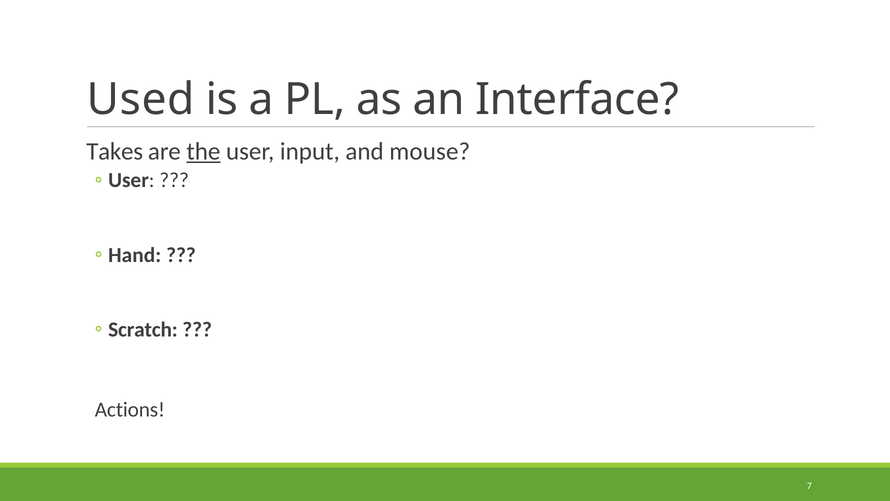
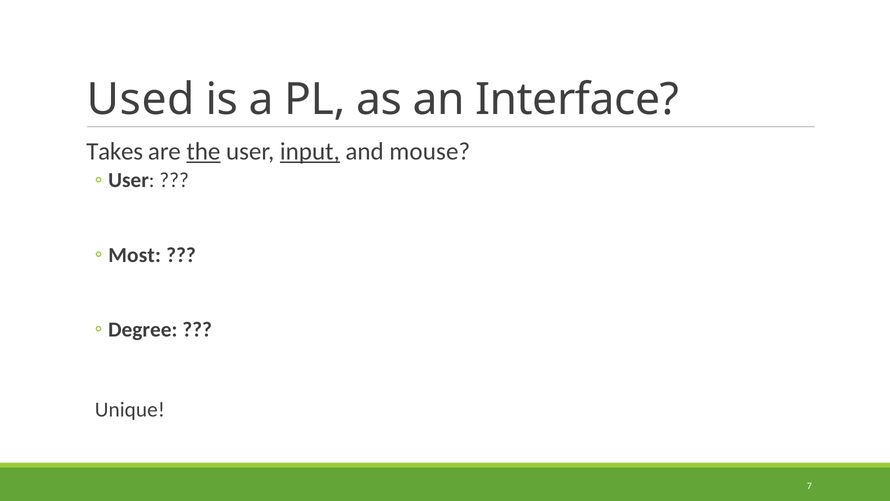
input underline: none -> present
Hand: Hand -> Most
Scratch: Scratch -> Degree
Actions: Actions -> Unique
